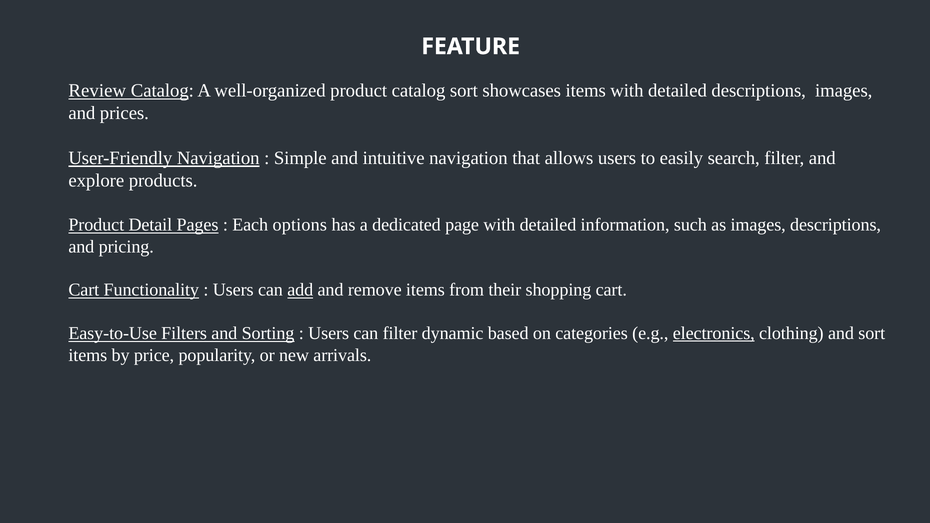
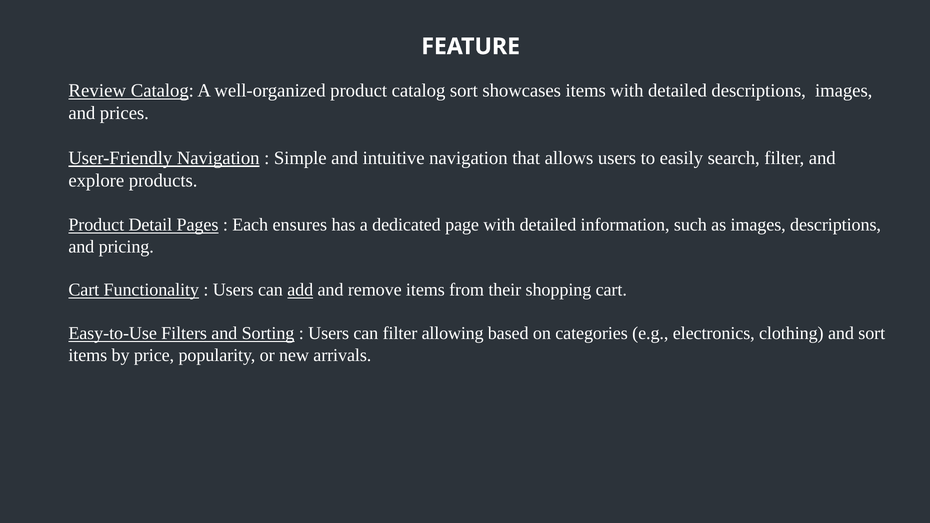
options: options -> ensures
dynamic: dynamic -> allowing
electronics underline: present -> none
